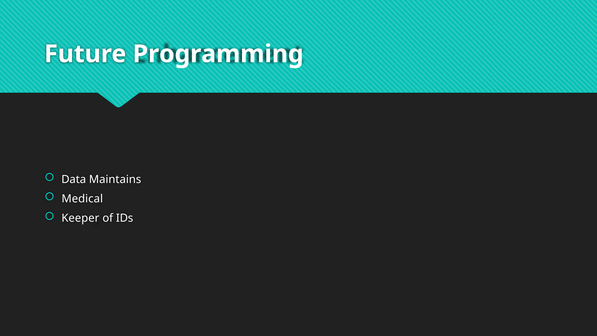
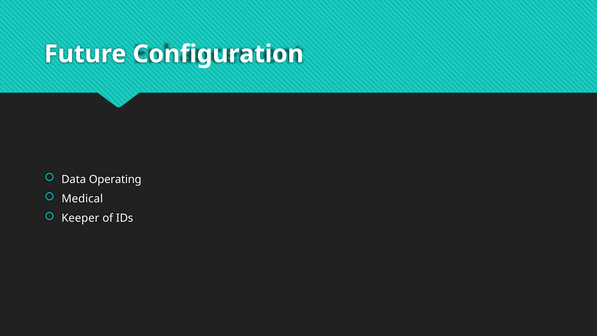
Programming: Programming -> Configuration
Maintains: Maintains -> Operating
